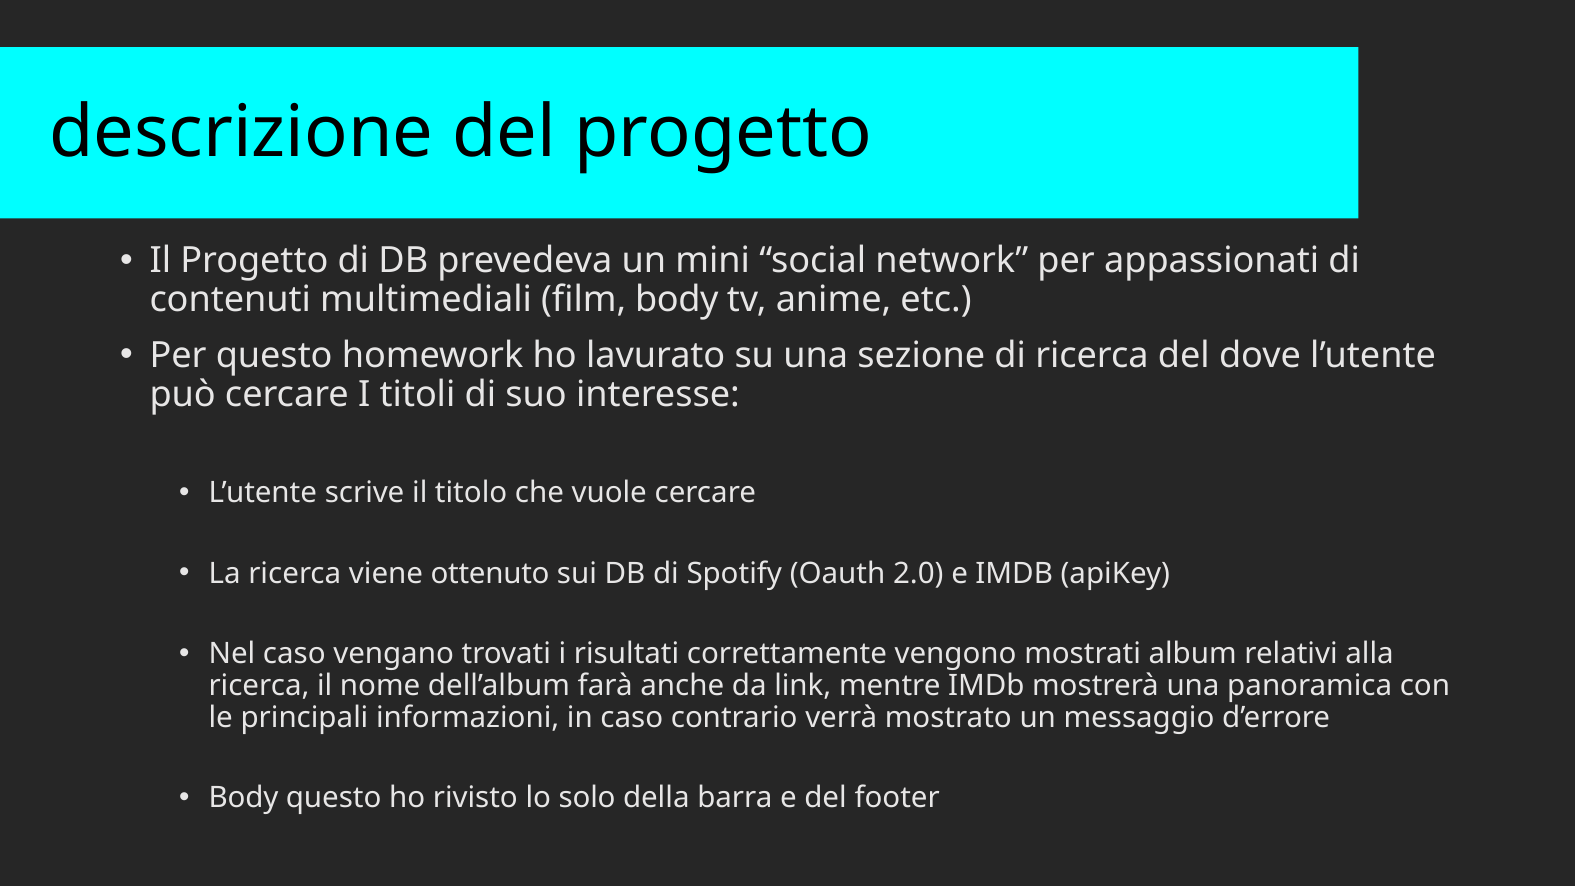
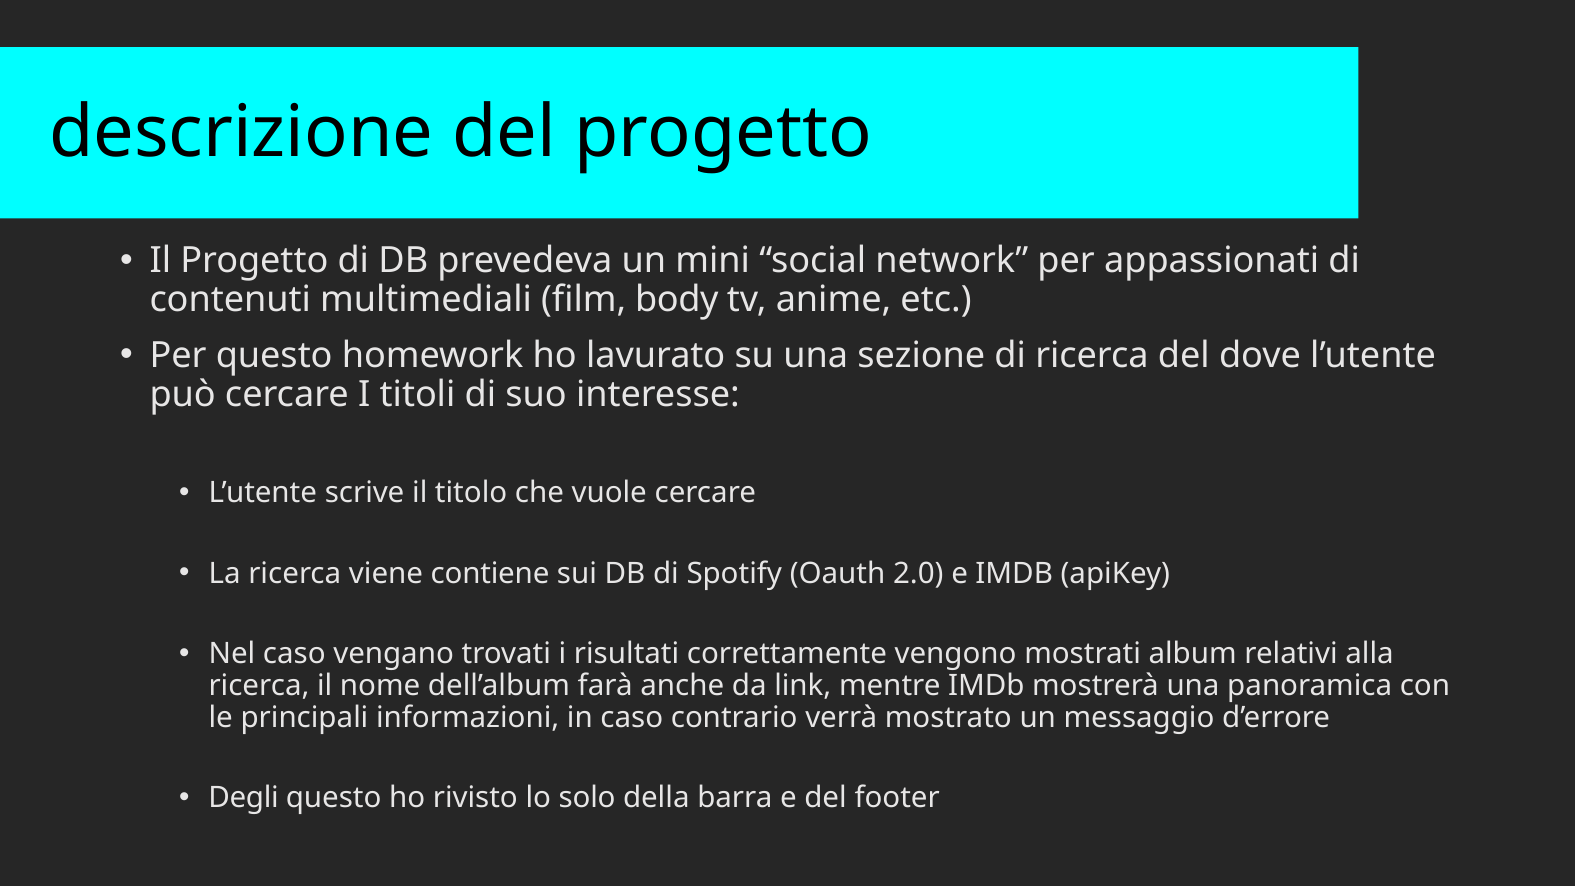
ottenuto: ottenuto -> contiene
Body at (243, 797): Body -> Degli
